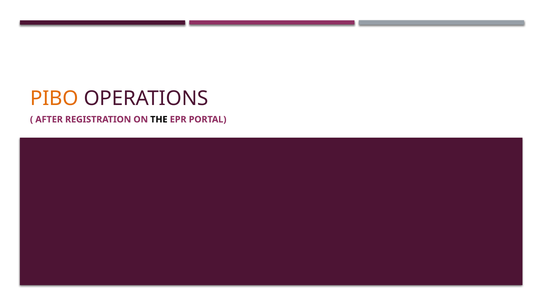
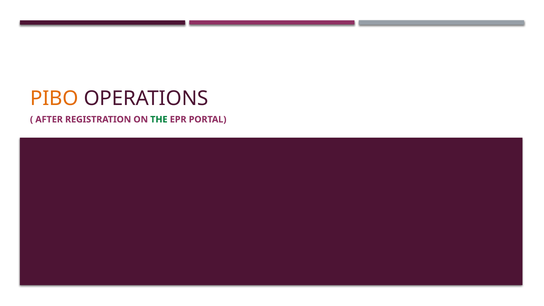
THE colour: black -> green
